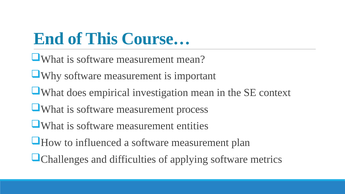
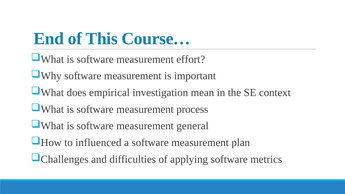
measurement mean: mean -> effort
entities: entities -> general
